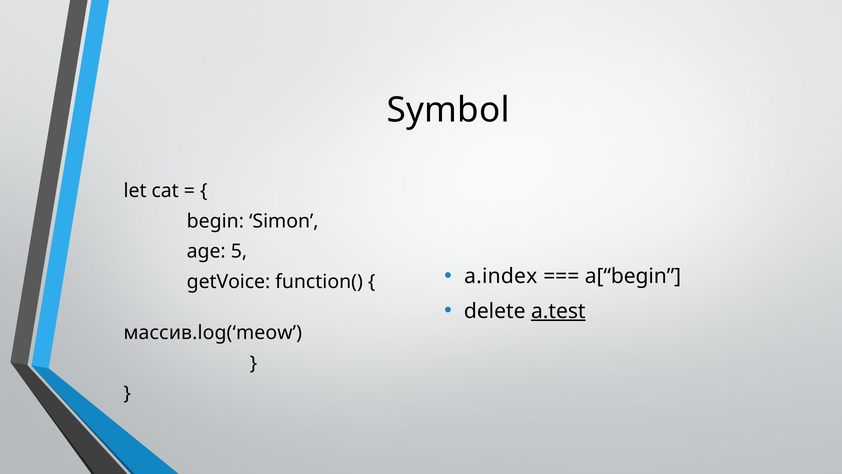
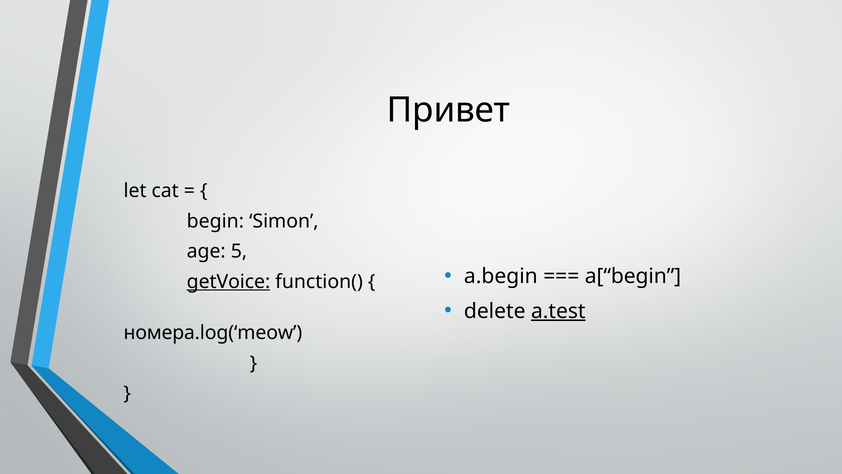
Symbol: Symbol -> Привет
a.index: a.index -> a.begin
getVoice underline: none -> present
массив.log(‘meow: массив.log(‘meow -> номера.log(‘meow
